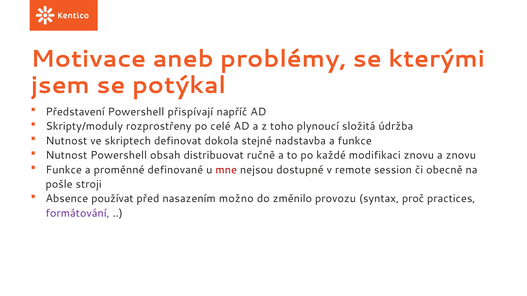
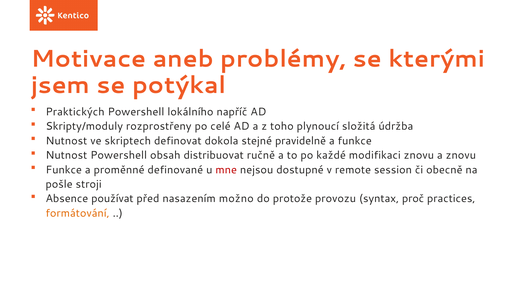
Představení: Představení -> Praktických
přispívají: přispívají -> lokálního
nadstavba: nadstavba -> pravidelně
změnilo: změnilo -> protože
formátování colour: purple -> orange
